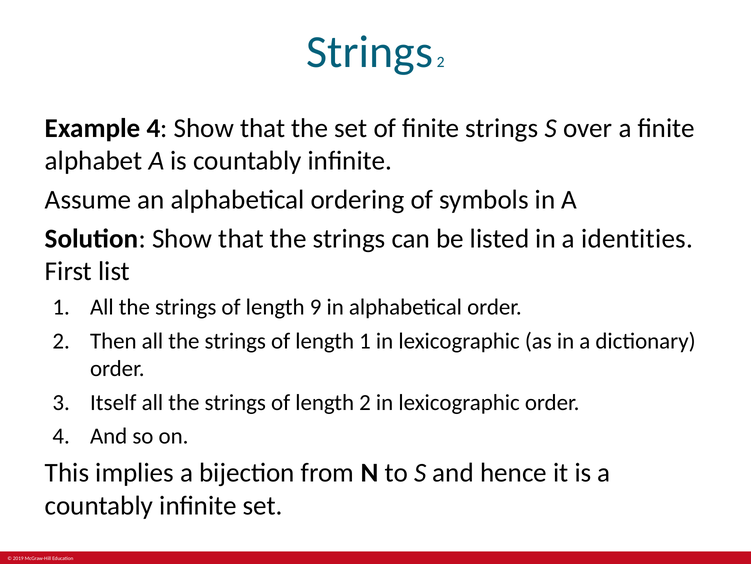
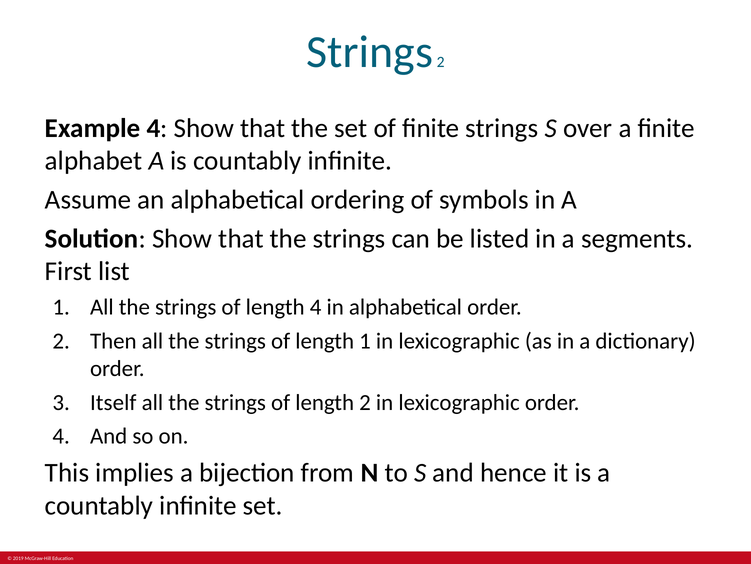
identities: identities -> segments
length 9: 9 -> 4
